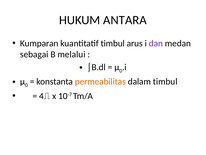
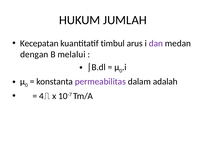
ANTARA: ANTARA -> JUMLAH
Kumparan: Kumparan -> Kecepatan
sebagai: sebagai -> dengan
permeabilitas colour: orange -> purple
dalam timbul: timbul -> adalah
